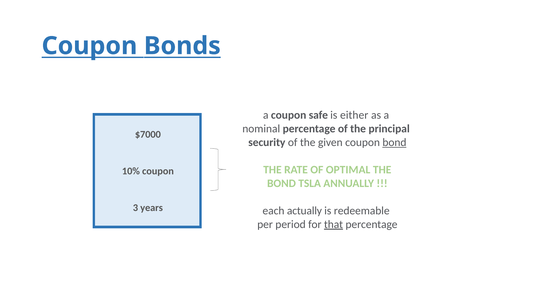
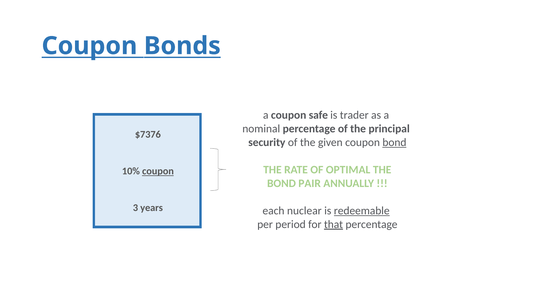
either: either -> trader
$7000: $7000 -> $7376
coupon at (158, 171) underline: none -> present
TSLA: TSLA -> PAIR
actually: actually -> nuclear
redeemable underline: none -> present
